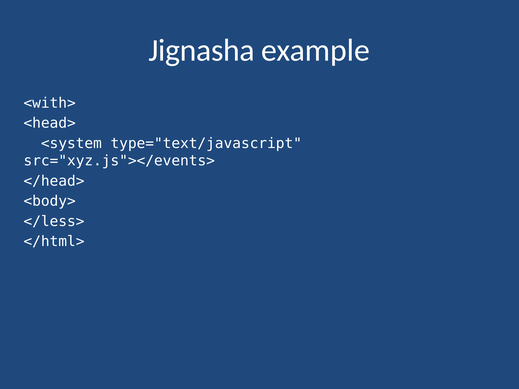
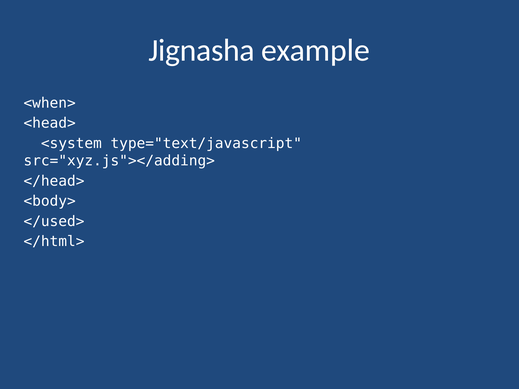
<with>: <with> -> <when>
src="xyz.js"></events>: src="xyz.js"></events> -> src="xyz.js"></adding>
</less>: </less> -> </used>
